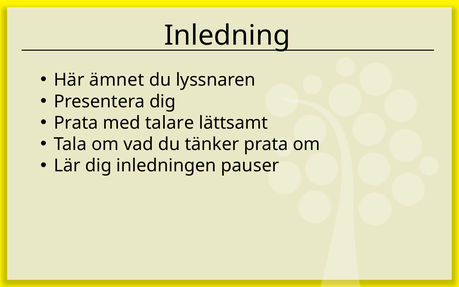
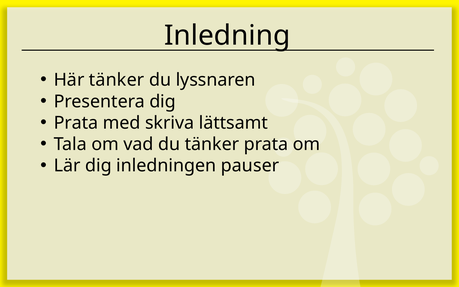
Här ämnet: ämnet -> tänker
talare: talare -> skriva
